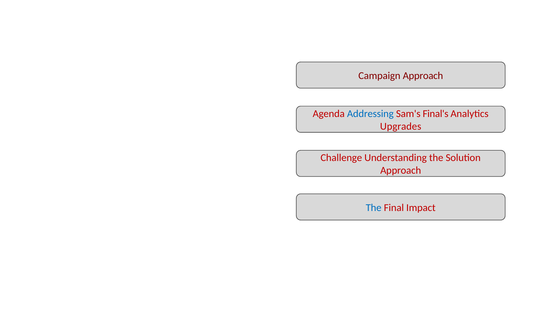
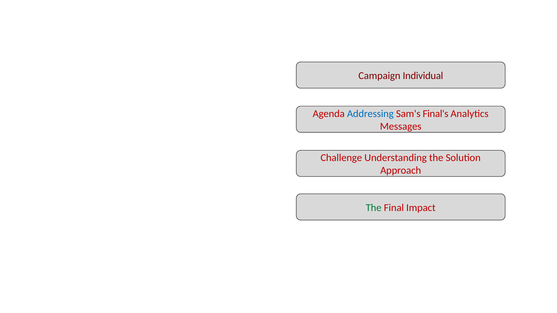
Campaign Approach: Approach -> Individual
Upgrades: Upgrades -> Messages
The at (374, 208) colour: blue -> green
